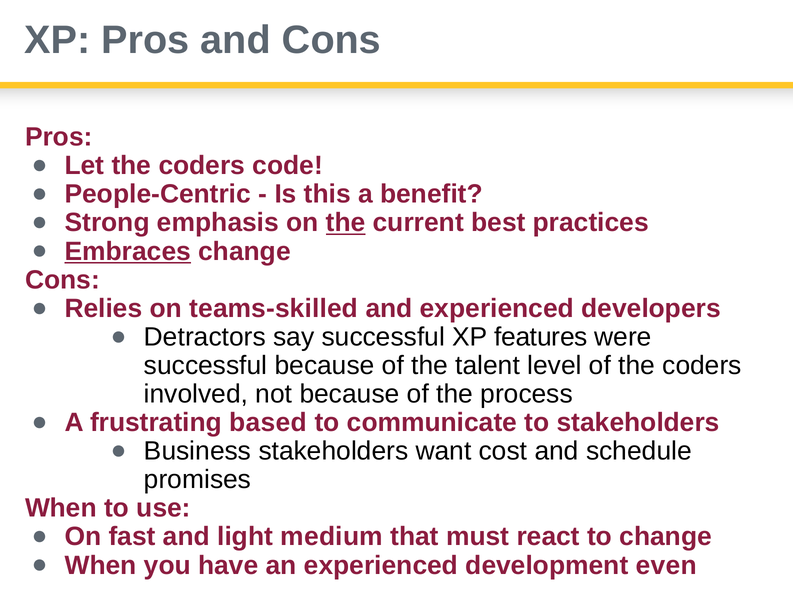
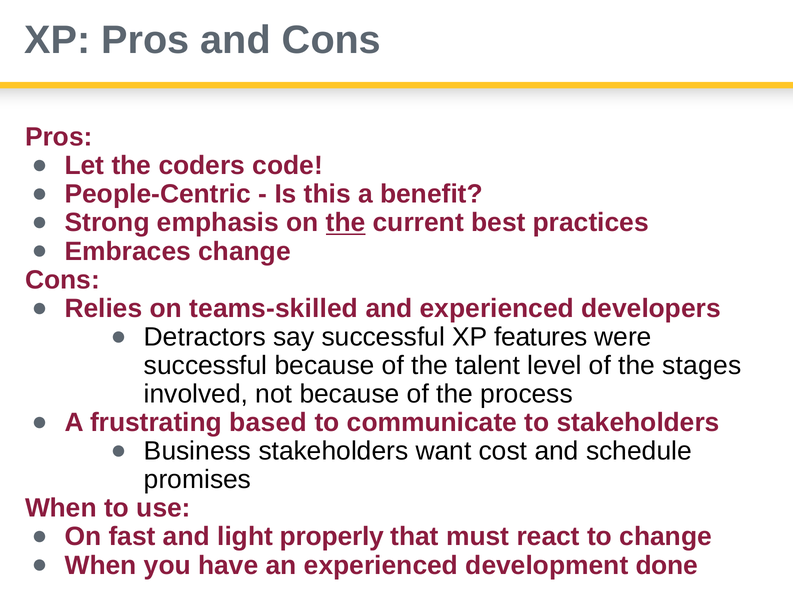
Embraces underline: present -> none
of the coders: coders -> stages
medium: medium -> properly
even: even -> done
